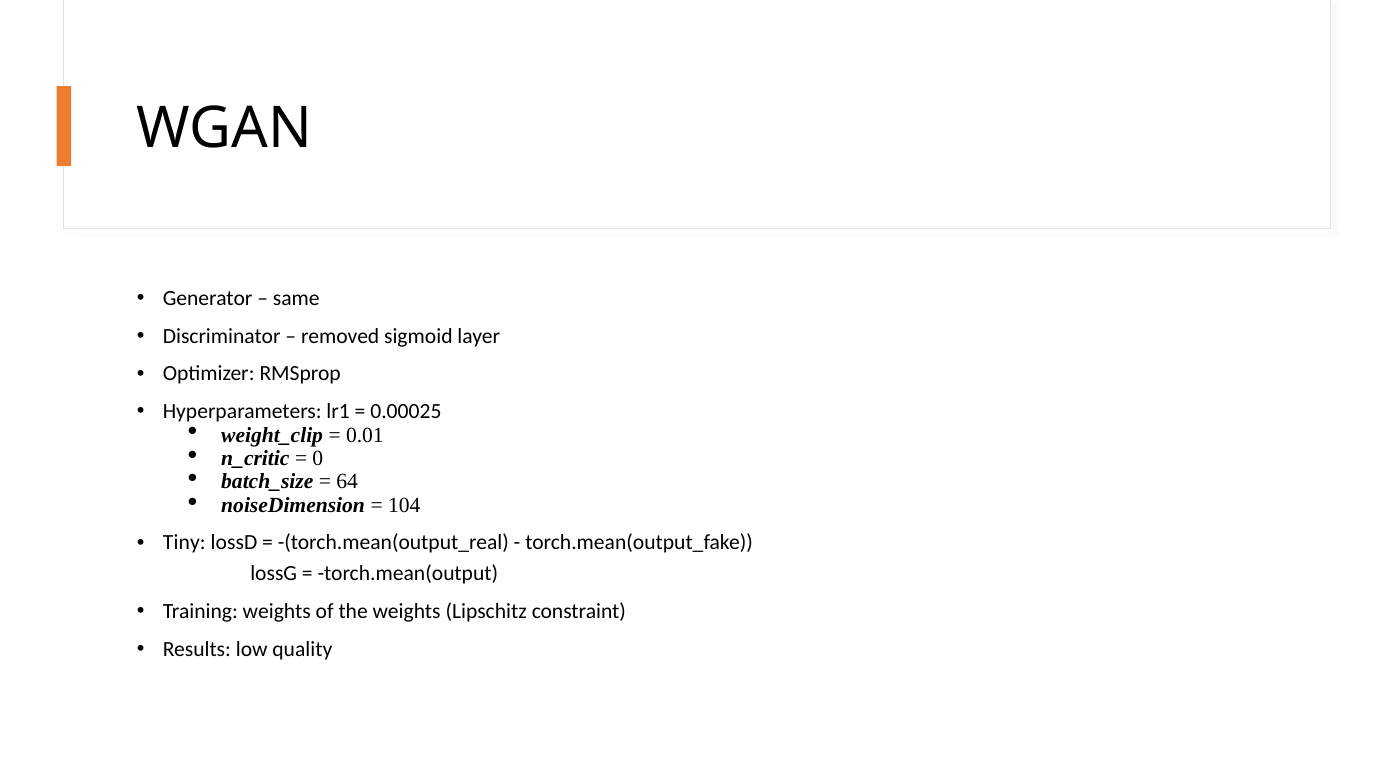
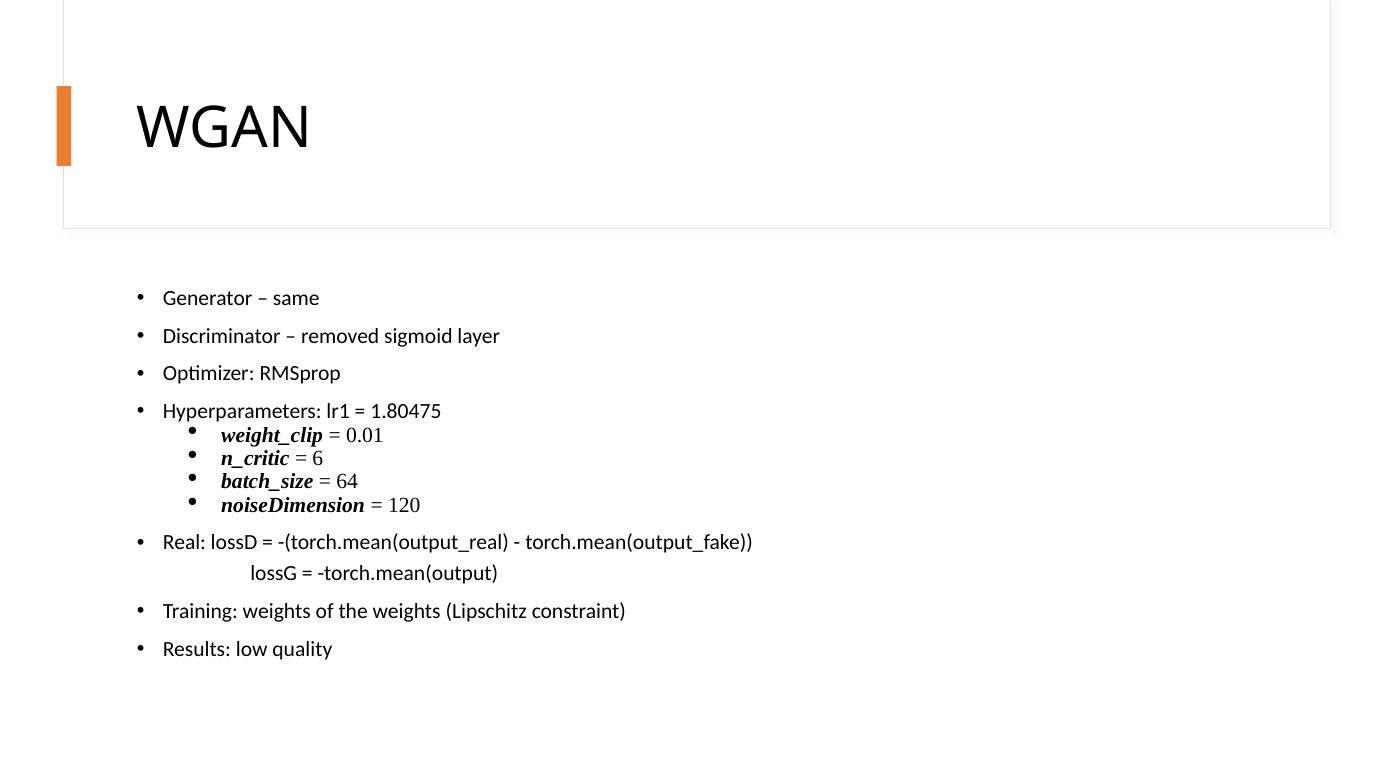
0.00025: 0.00025 -> 1.80475
0: 0 -> 6
104: 104 -> 120
Tiny: Tiny -> Real
